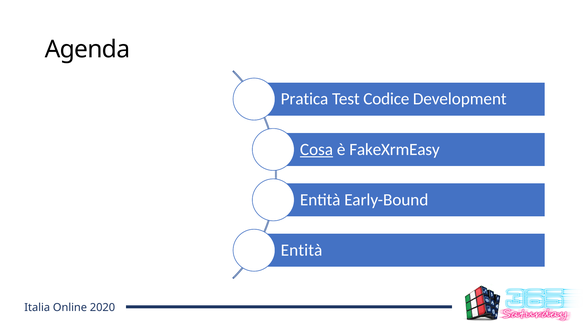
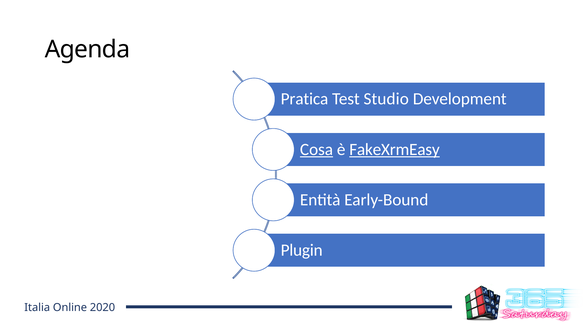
Codice: Codice -> Studio
FakeXrmEasy underline: none -> present
Entità at (302, 250): Entità -> Plugin
